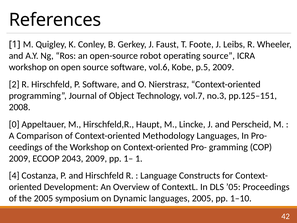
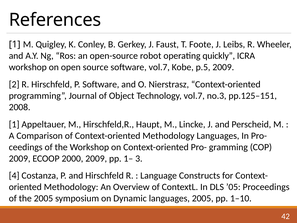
operating source: source -> quickly
software vol.6: vol.6 -> vol.7
0 at (14, 124): 0 -> 1
2043: 2043 -> 2000
1– 1: 1 -> 3
Development at (71, 187): Development -> Methodology
